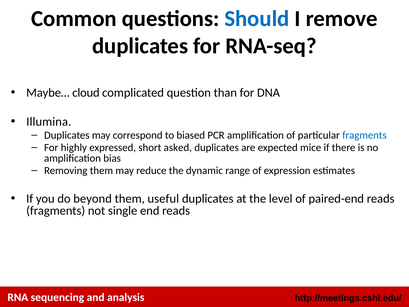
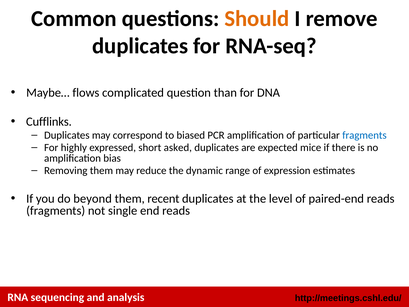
Should colour: blue -> orange
cloud: cloud -> flows
Illumina: Illumina -> Cufflinks
useful: useful -> recent
